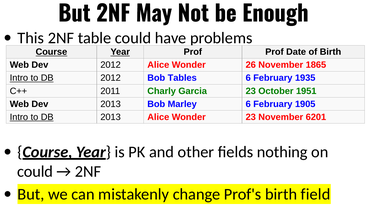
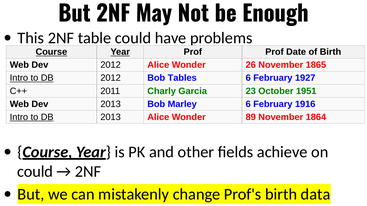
1935: 1935 -> 1927
1905: 1905 -> 1916
Wonder 23: 23 -> 89
6201: 6201 -> 1864
nothing: nothing -> achieve
field: field -> data
